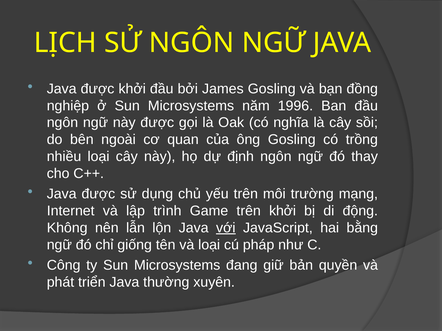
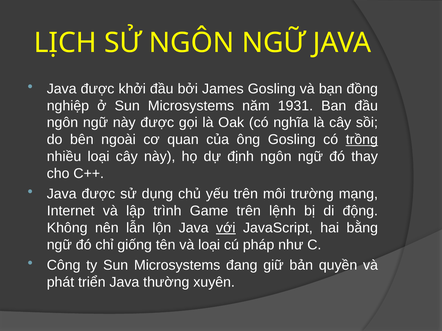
1996: 1996 -> 1931
trồng underline: none -> present
trên khởi: khởi -> lệnh
